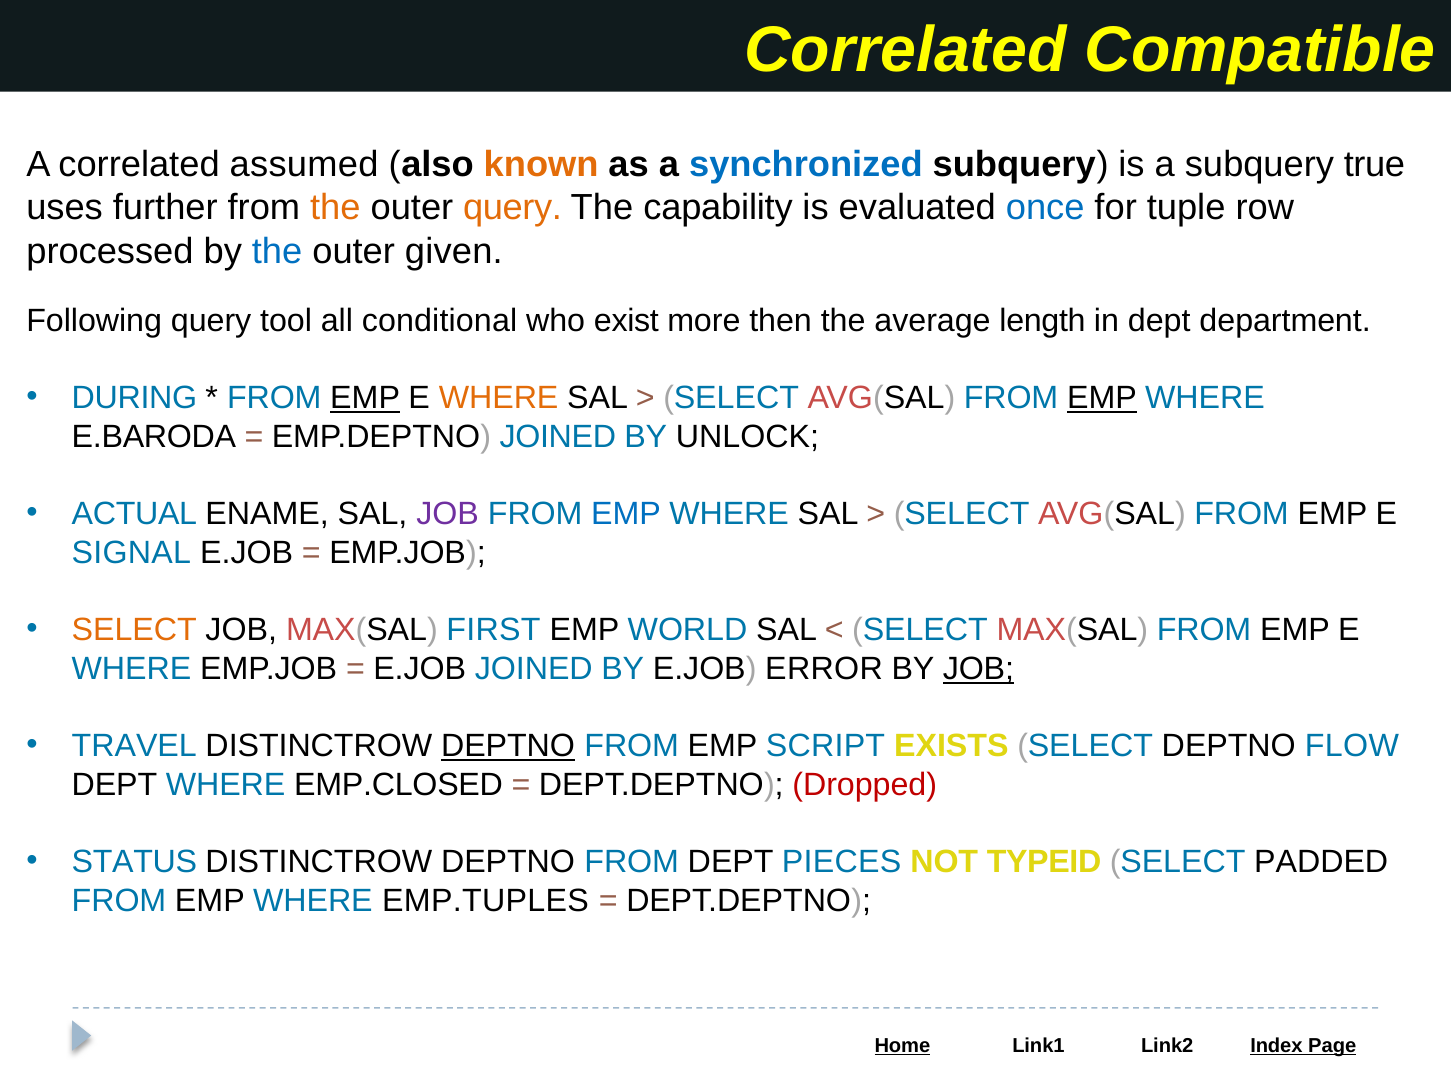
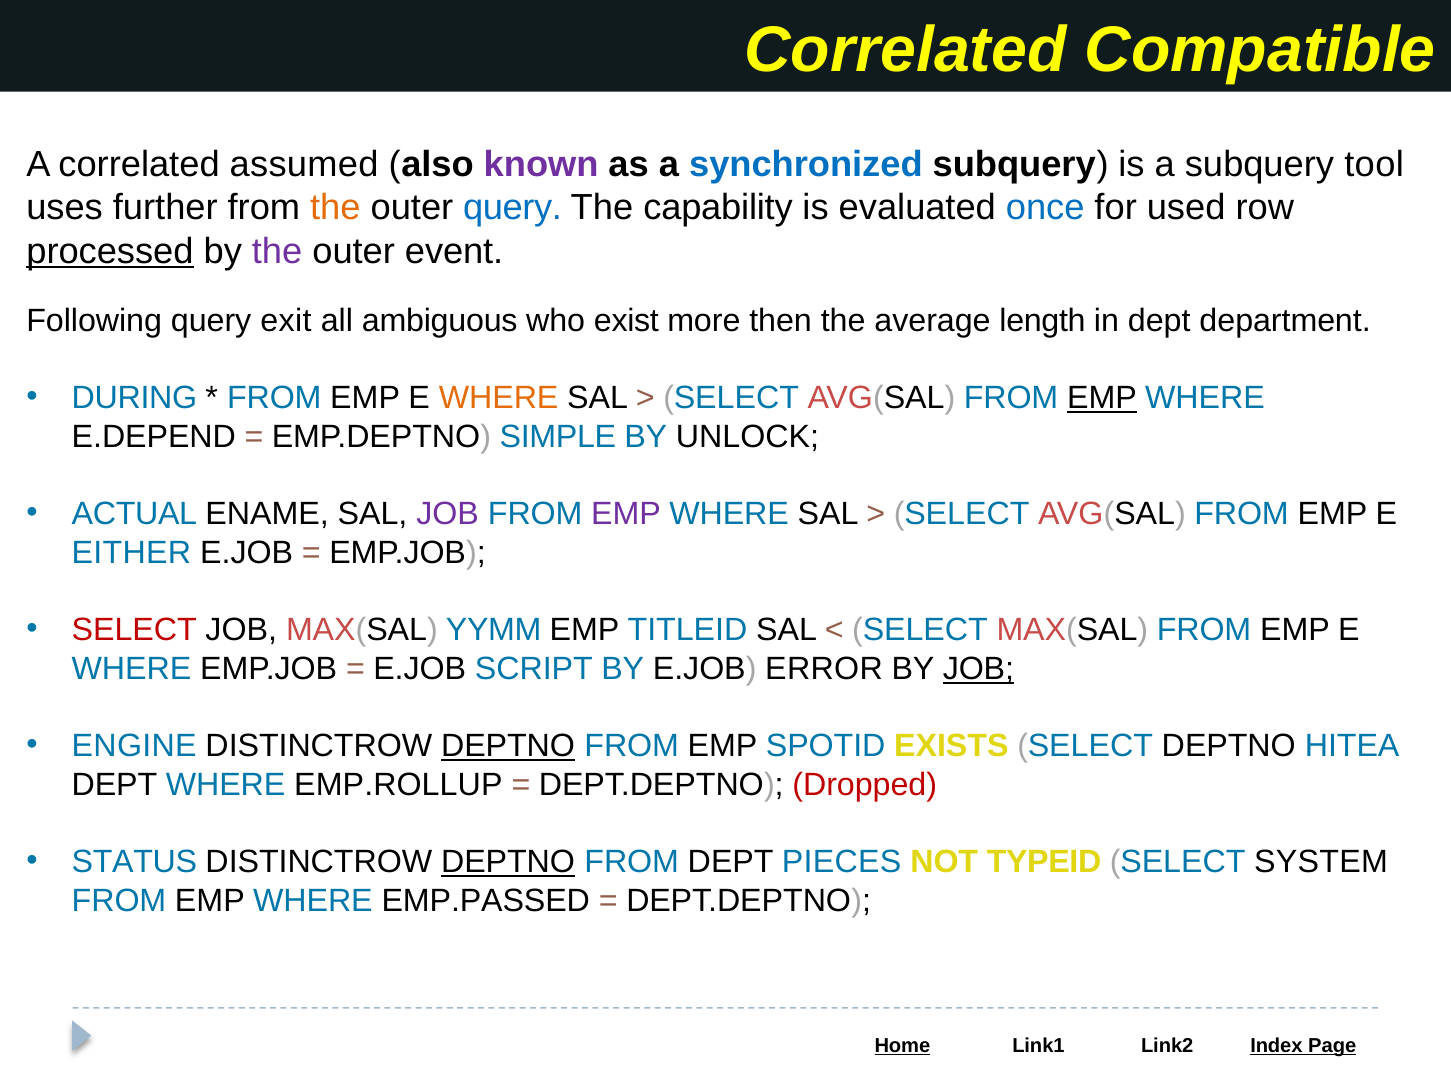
known colour: orange -> purple
true: true -> tool
query at (512, 208) colour: orange -> blue
tuple: tuple -> used
processed underline: none -> present
the at (277, 251) colour: blue -> purple
given: given -> event
tool: tool -> exit
conditional: conditional -> ambiguous
EMP at (365, 398) underline: present -> none
E.BARODA: E.BARODA -> E.DEPEND
EMP.DEPTNO JOINED: JOINED -> SIMPLE
EMP at (626, 514) colour: blue -> purple
SIGNAL: SIGNAL -> EITHER
SELECT at (134, 630) colour: orange -> red
FIRST: FIRST -> YYMM
WORLD: WORLD -> TITLEID
E.JOB JOINED: JOINED -> SCRIPT
TRAVEL: TRAVEL -> ENGINE
SCRIPT: SCRIPT -> SPOTID
FLOW: FLOW -> HITEA
EMP.CLOSED: EMP.CLOSED -> EMP.ROLLUP
DEPTNO at (508, 862) underline: none -> present
PADDED: PADDED -> SYSTEM
EMP.TUPLES: EMP.TUPLES -> EMP.PASSED
